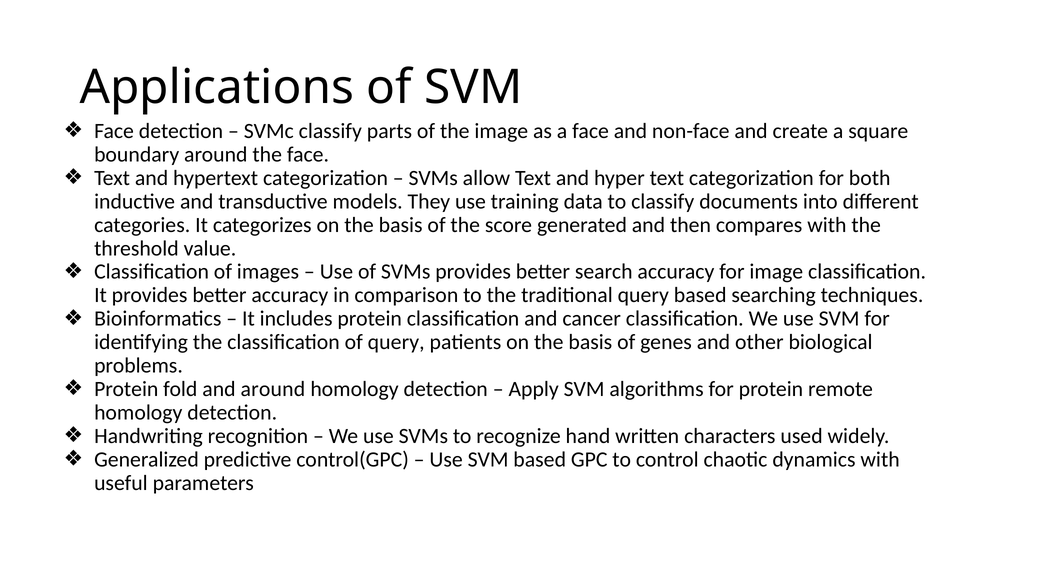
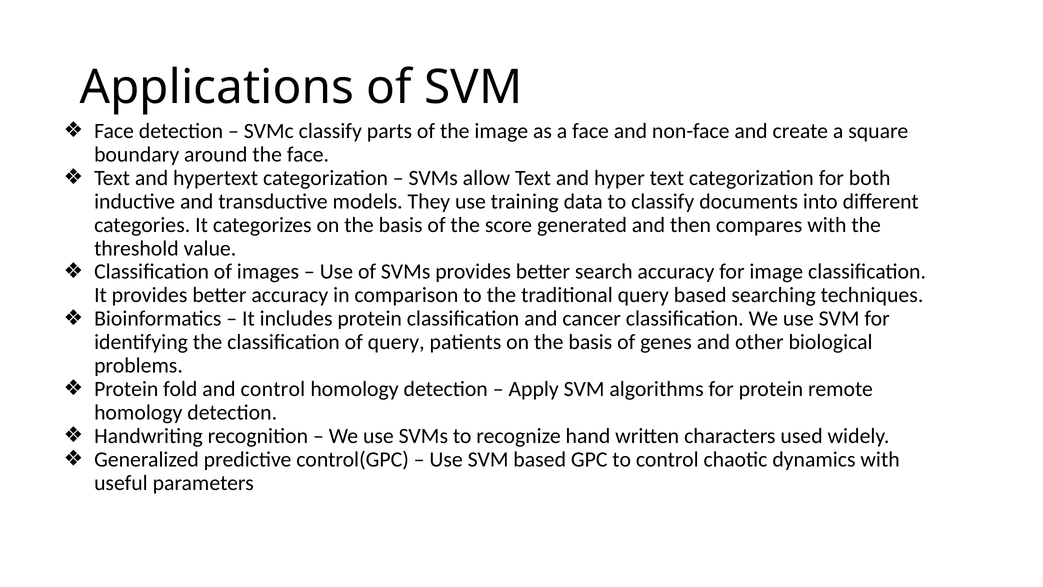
and around: around -> control
